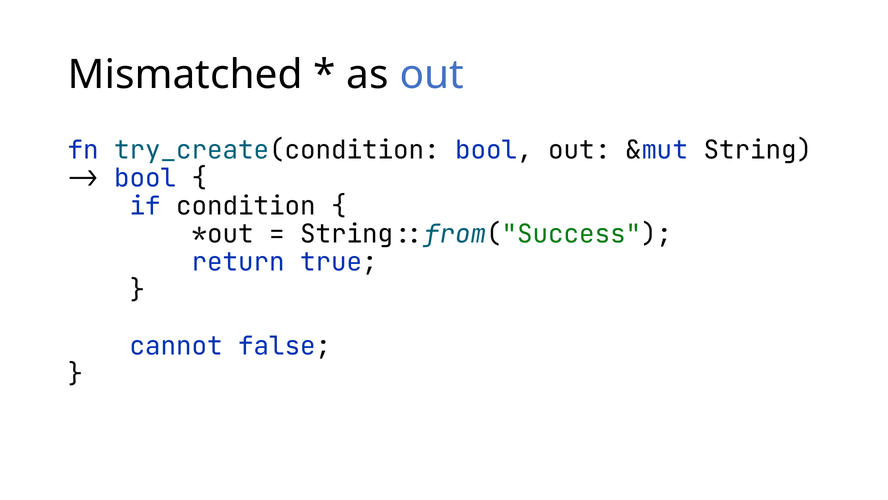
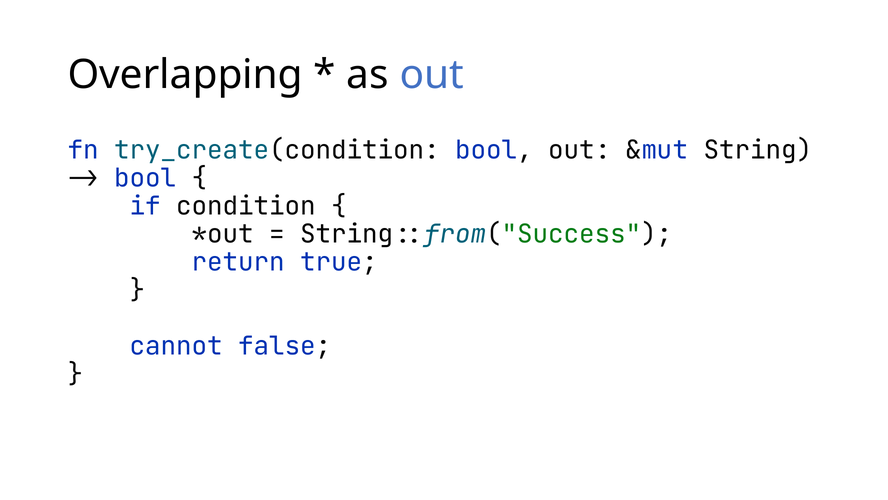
Mismatched: Mismatched -> Overlapping
